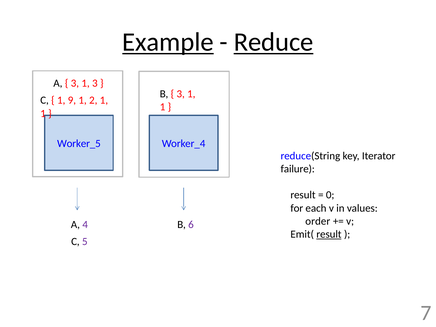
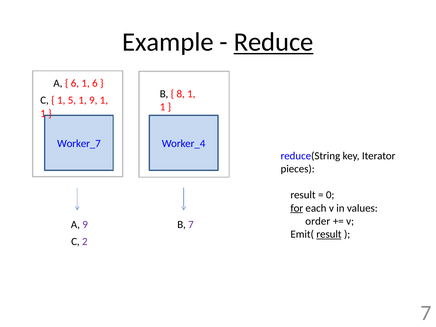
Example underline: present -> none
3 at (75, 83): 3 -> 6
1 3: 3 -> 6
3 at (181, 94): 3 -> 8
9: 9 -> 5
1 2: 2 -> 9
Worker_5: Worker_5 -> Worker_7
failure: failure -> pieces
for underline: none -> present
A 4: 4 -> 9
B 6: 6 -> 7
5: 5 -> 2
